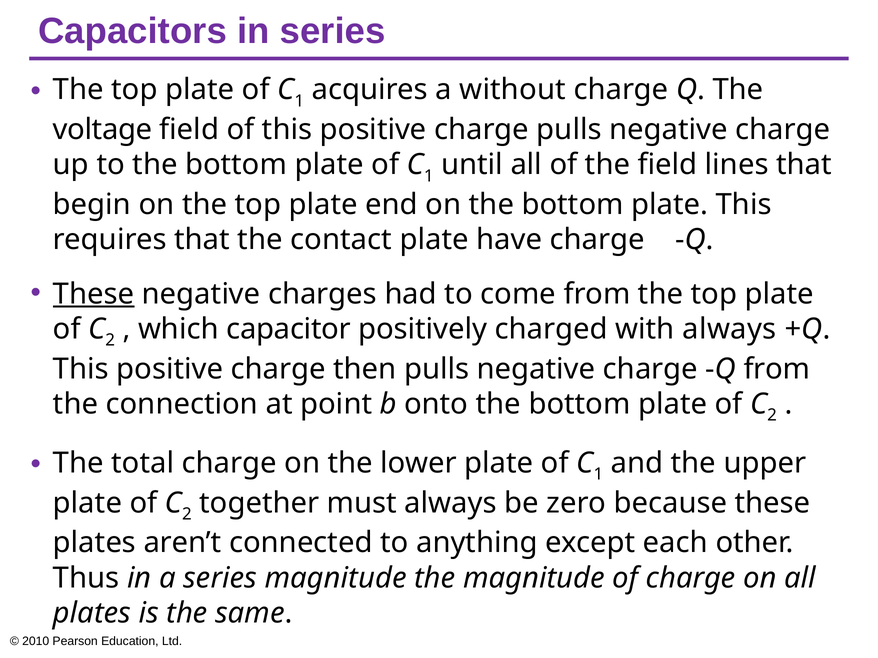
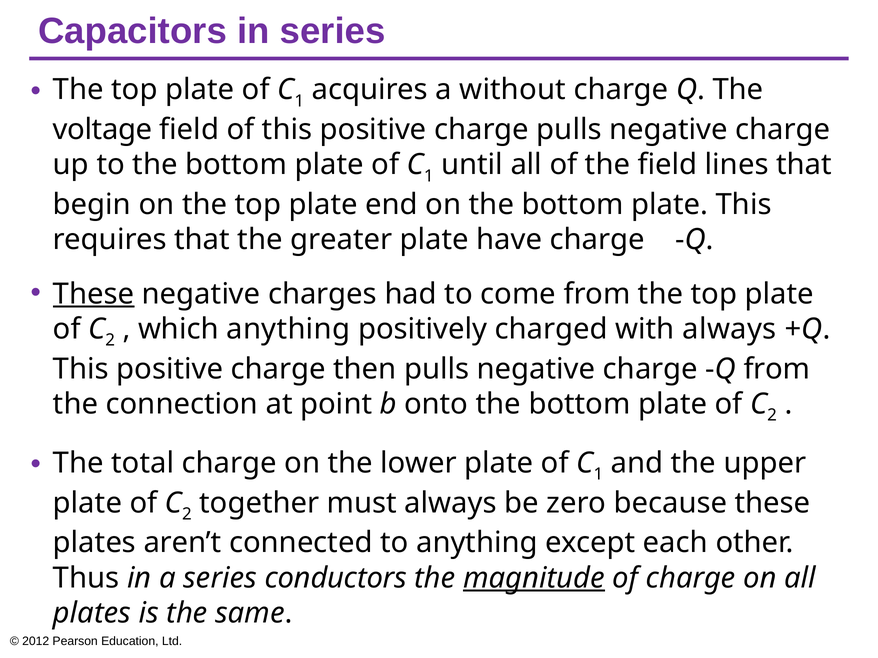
contact: contact -> greater
which capacitor: capacitor -> anything
series magnitude: magnitude -> conductors
magnitude at (534, 578) underline: none -> present
2010: 2010 -> 2012
